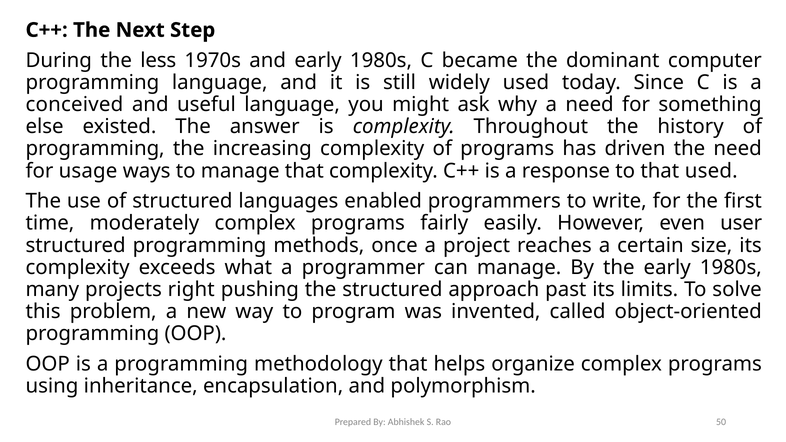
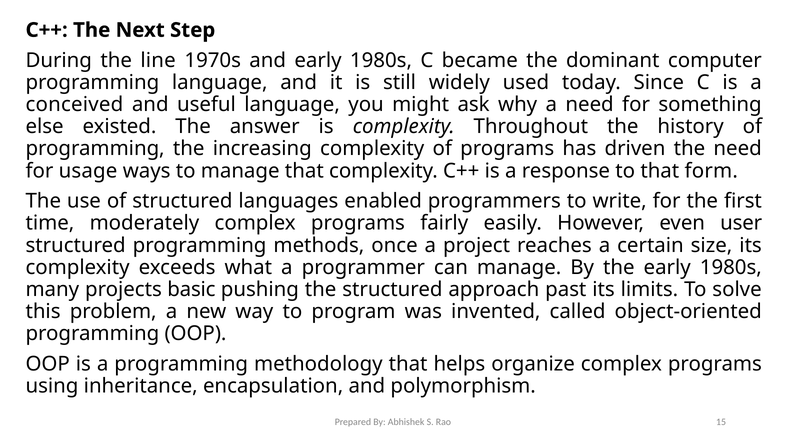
less: less -> line
that used: used -> form
right: right -> basic
50: 50 -> 15
